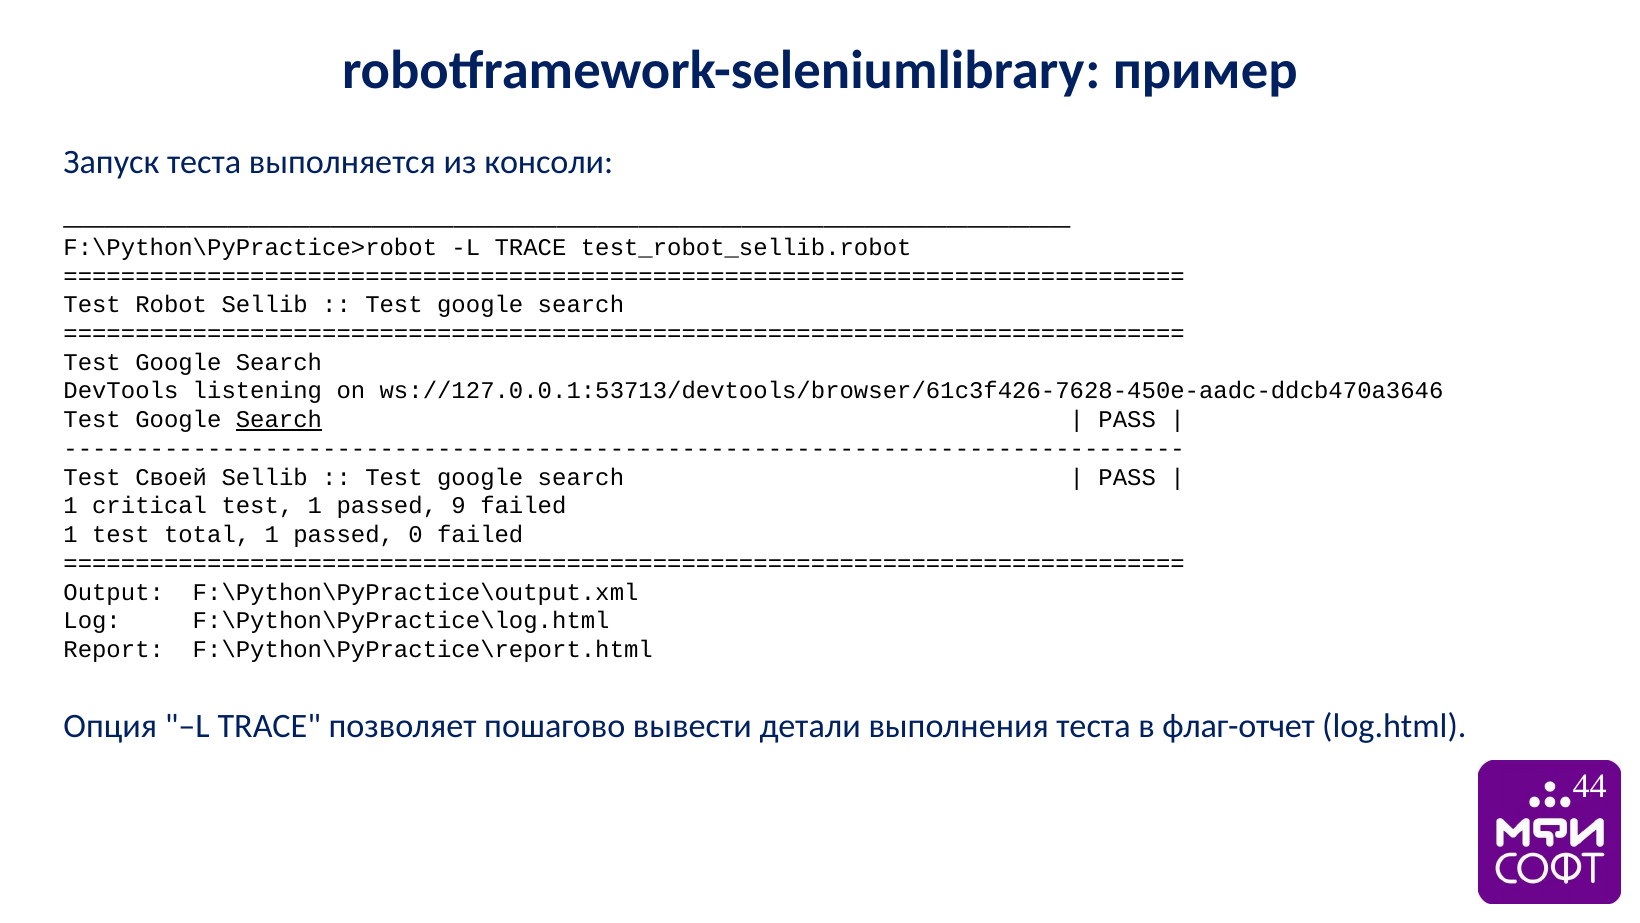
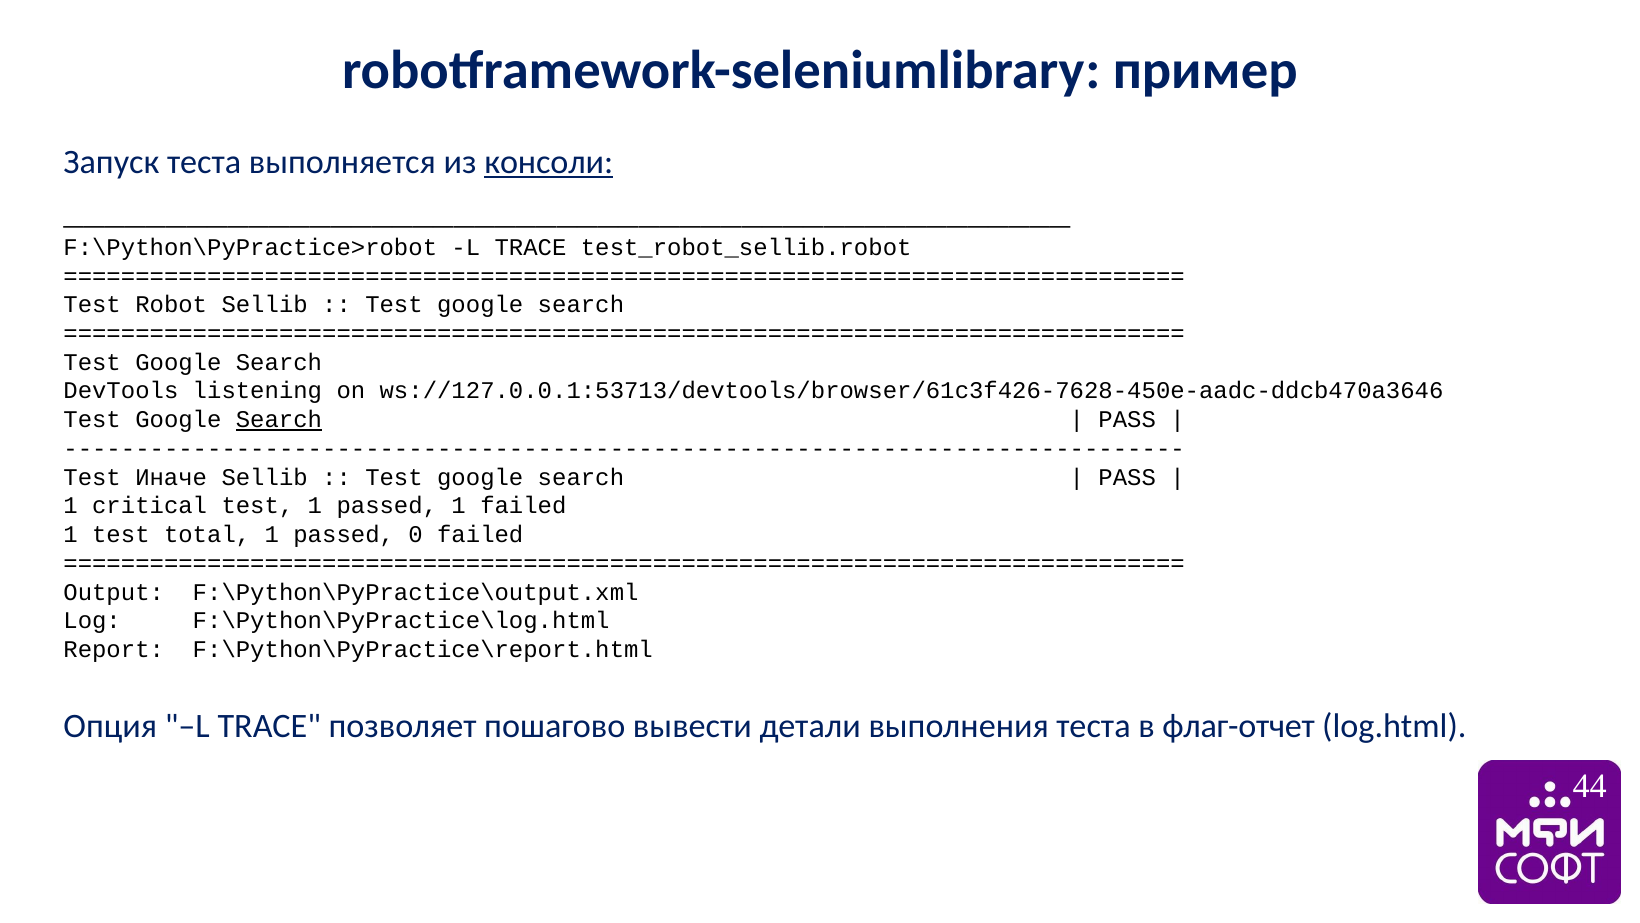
консоли underline: none -> present
Своей: Своей -> Иначе
passed 9: 9 -> 1
